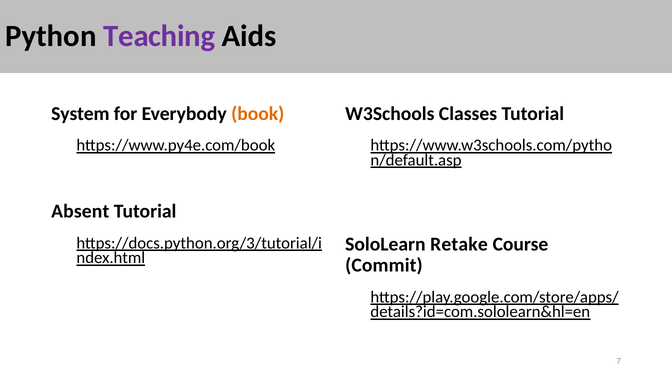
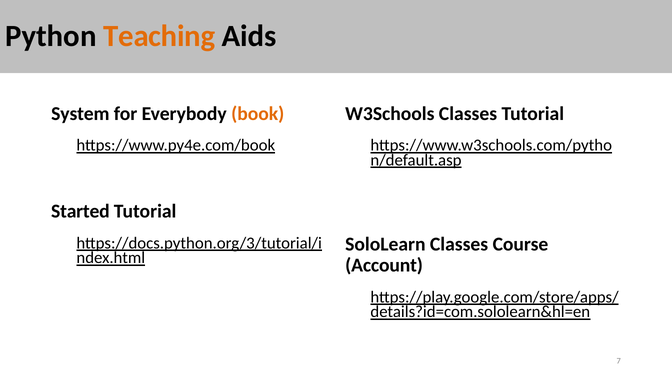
Teaching colour: purple -> orange
Absent: Absent -> Started
SoloLearn Retake: Retake -> Classes
Commit: Commit -> Account
